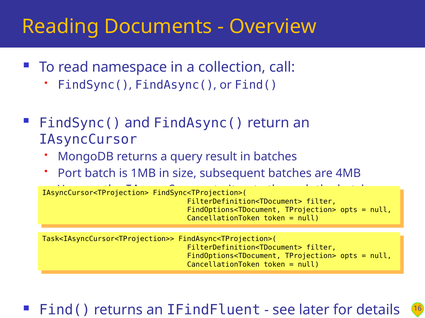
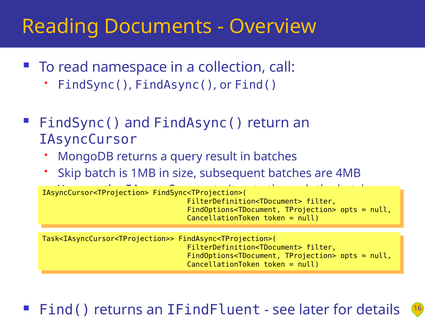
Port: Port -> Skip
